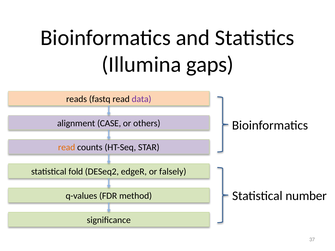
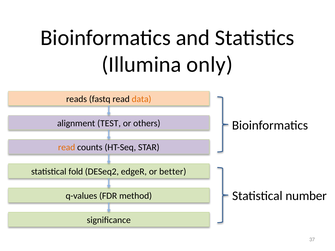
gaps: gaps -> only
data colour: purple -> orange
CASE: CASE -> TEST
falsely: falsely -> better
